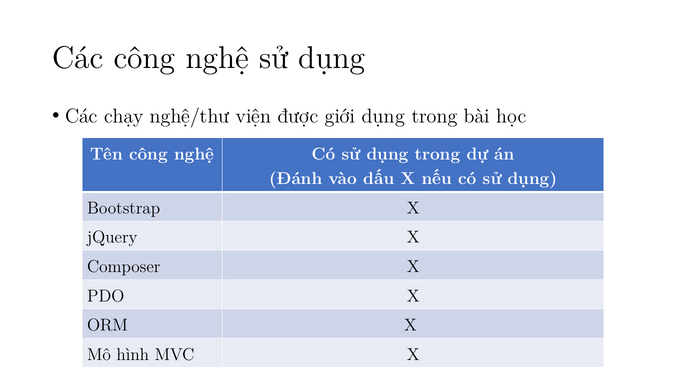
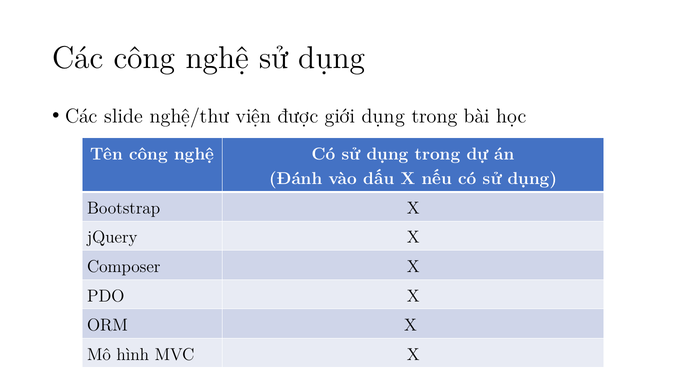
chạy: chạy -> slide
